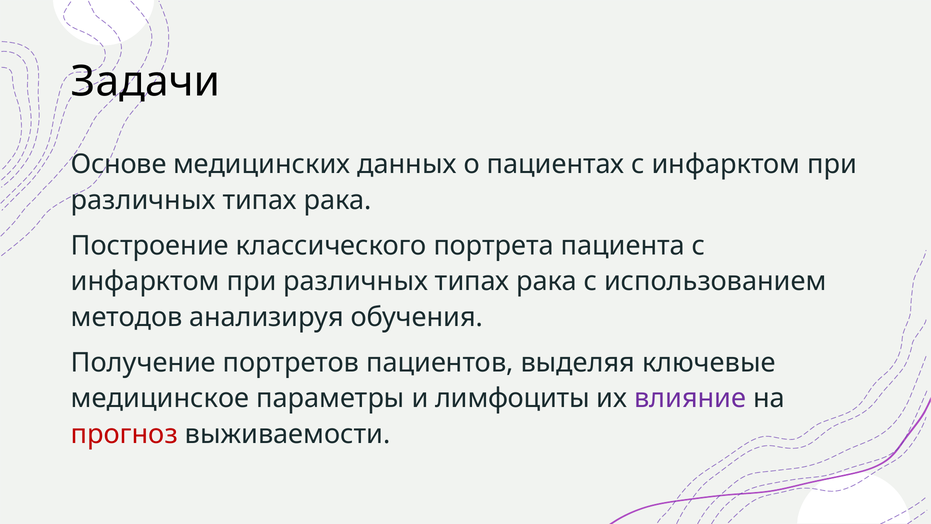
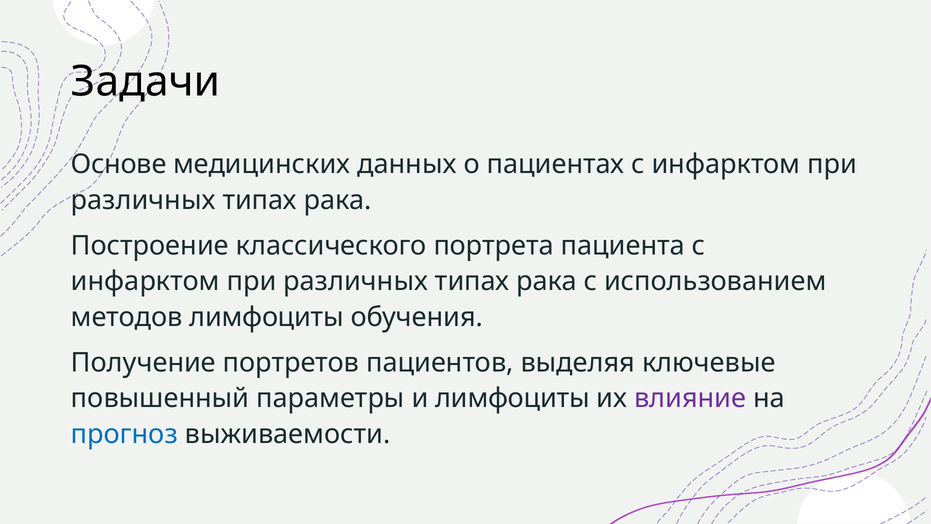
методов анализируя: анализируя -> лимфоциты
медицинское: медицинское -> повышенный
прогноз colour: red -> blue
